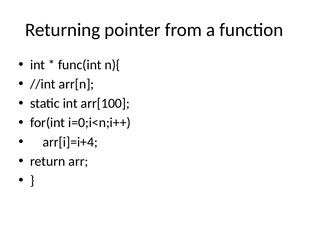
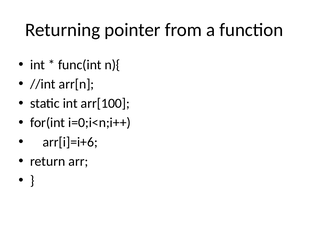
arr[i]=i+4: arr[i]=i+4 -> arr[i]=i+6
